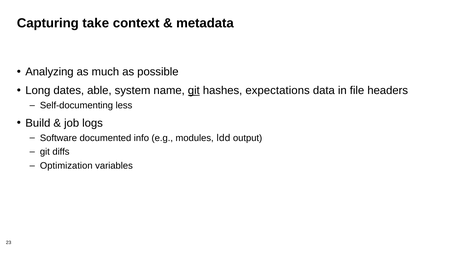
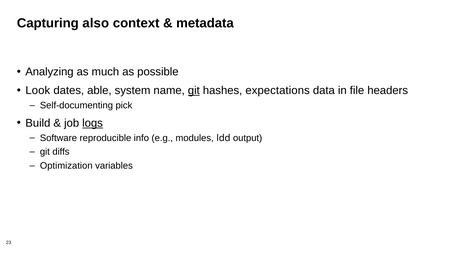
take: take -> also
Long: Long -> Look
less: less -> pick
logs underline: none -> present
documented: documented -> reproducible
